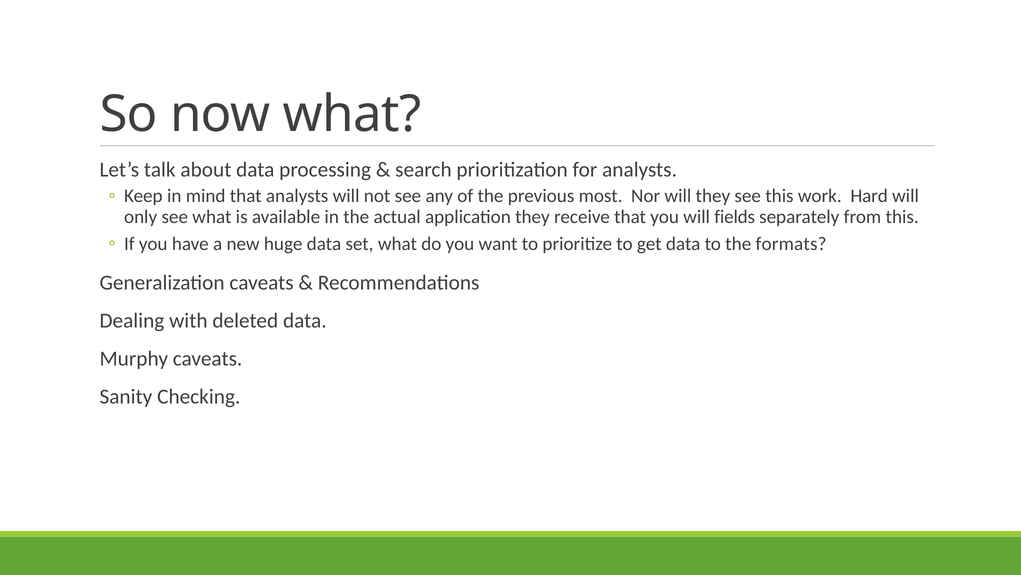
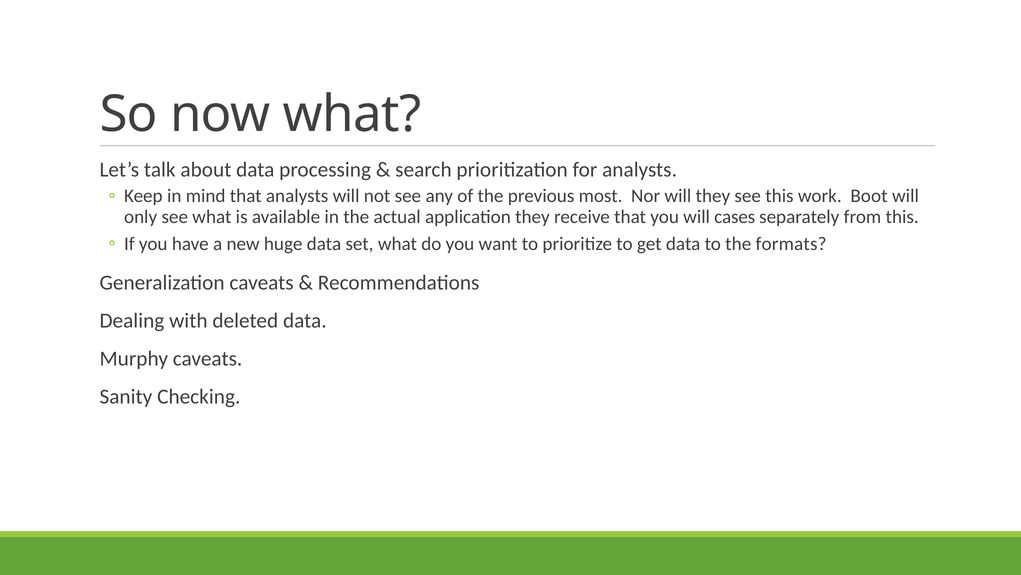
Hard: Hard -> Boot
fields: fields -> cases
